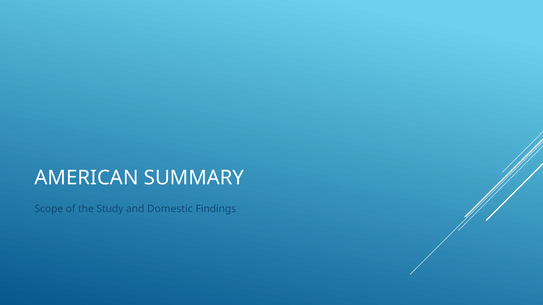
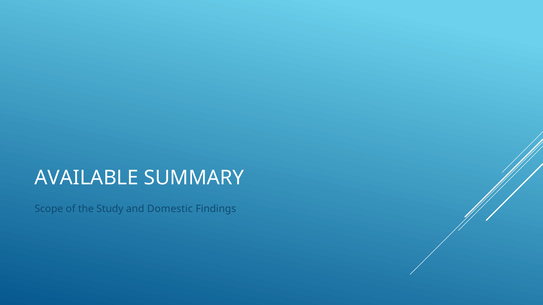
AMERICAN: AMERICAN -> AVAILABLE
